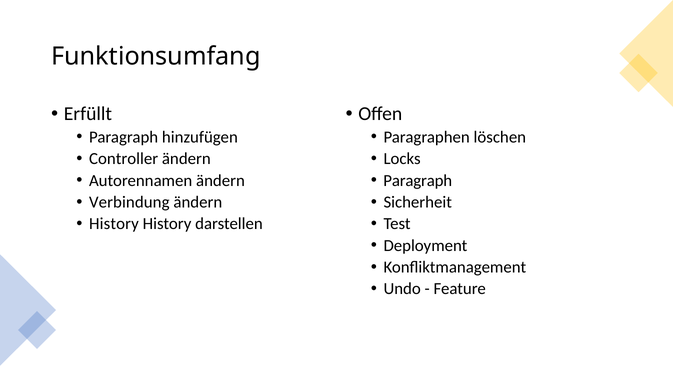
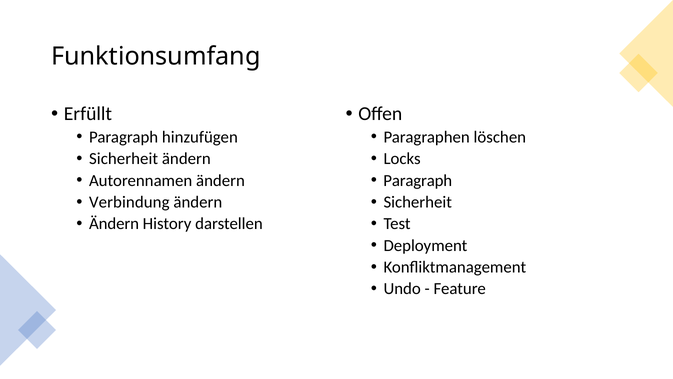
Controller at (124, 159): Controller -> Sicherheit
History at (114, 224): History -> Ändern
